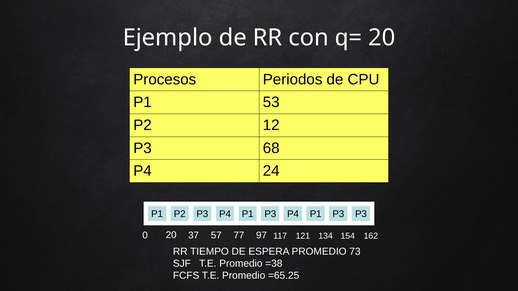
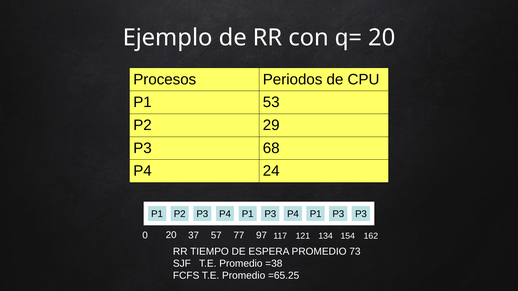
12: 12 -> 29
